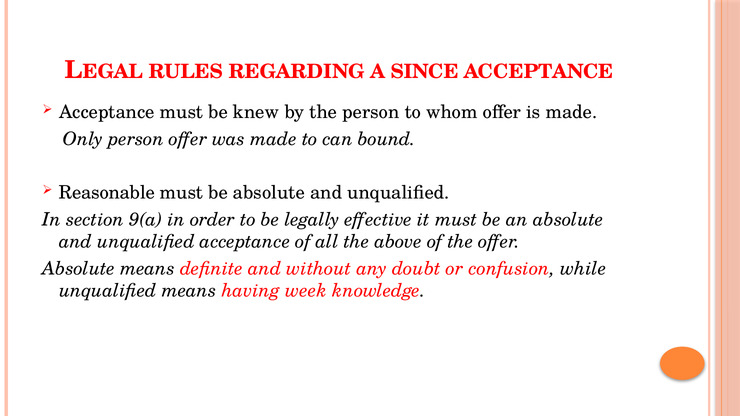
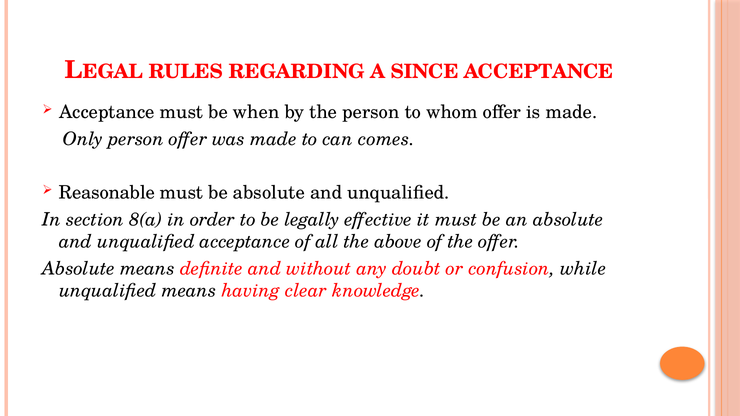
knew: knew -> when
bound: bound -> comes
9(a: 9(a -> 8(a
week: week -> clear
